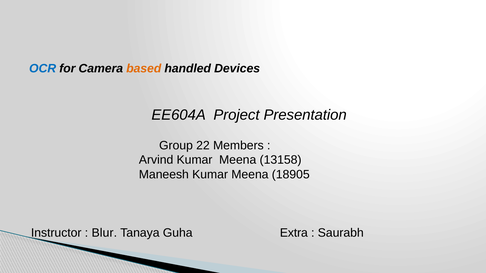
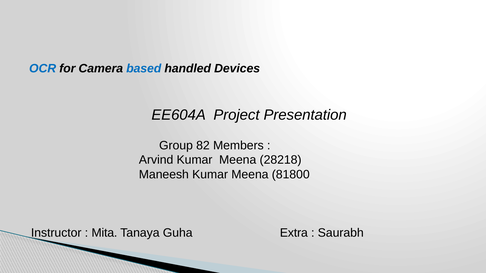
based colour: orange -> blue
22: 22 -> 82
13158: 13158 -> 28218
18905: 18905 -> 81800
Blur: Blur -> Mita
